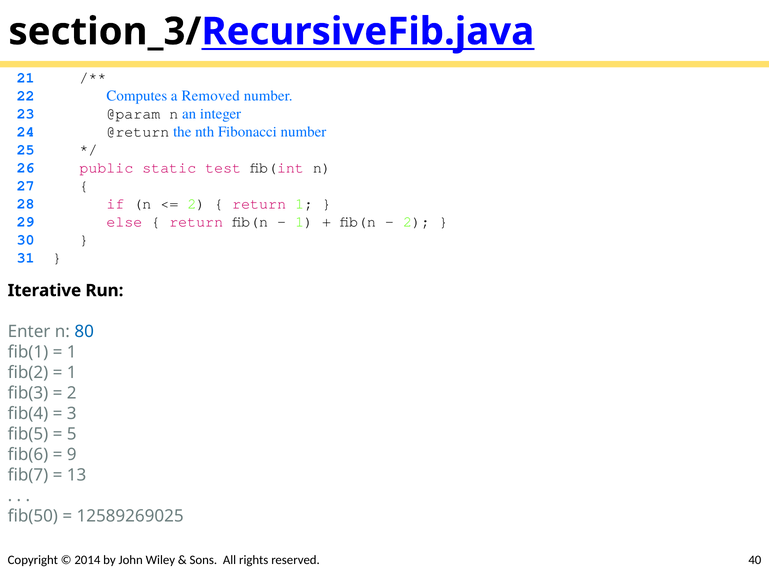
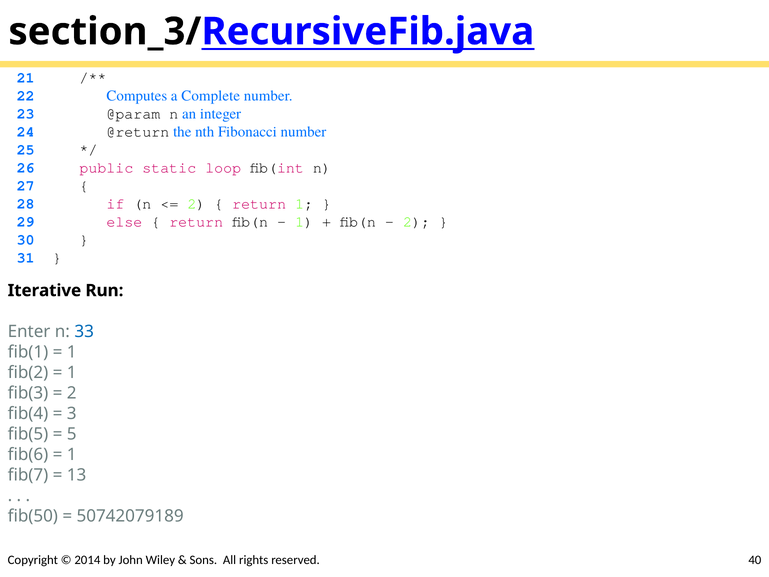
Removed: Removed -> Complete
test: test -> loop
80: 80 -> 33
9 at (72, 454): 9 -> 1
12589269025: 12589269025 -> 50742079189
